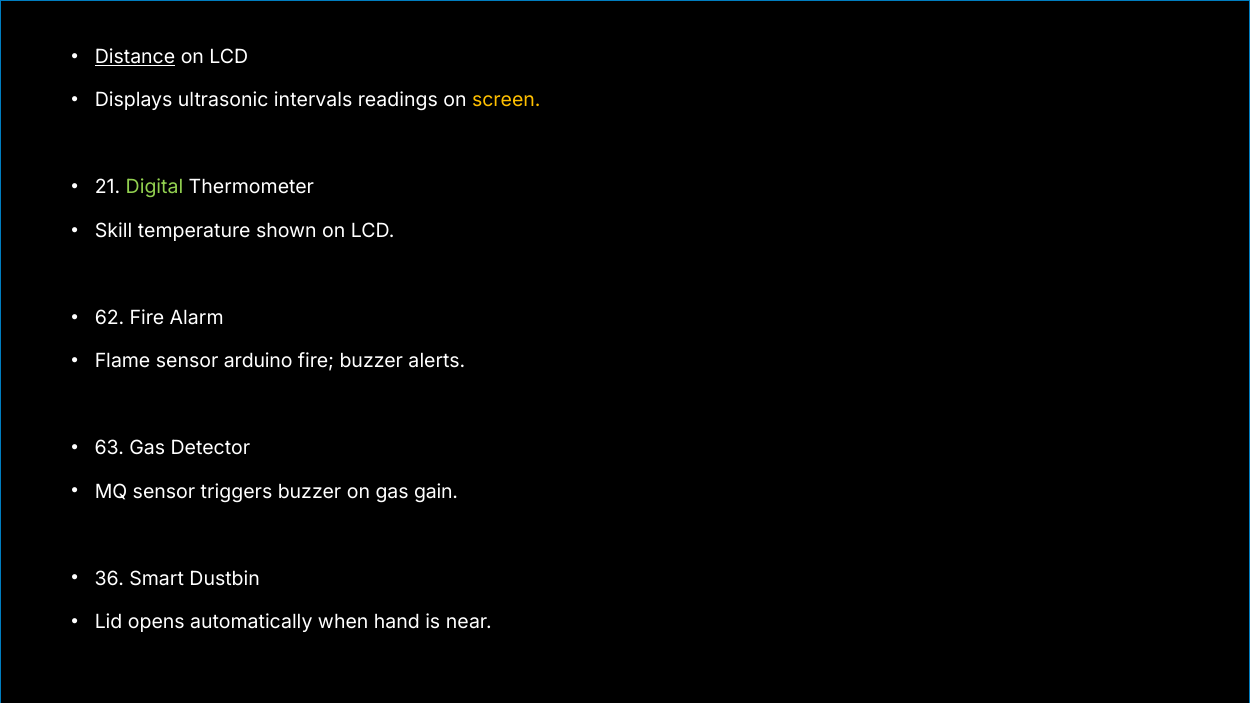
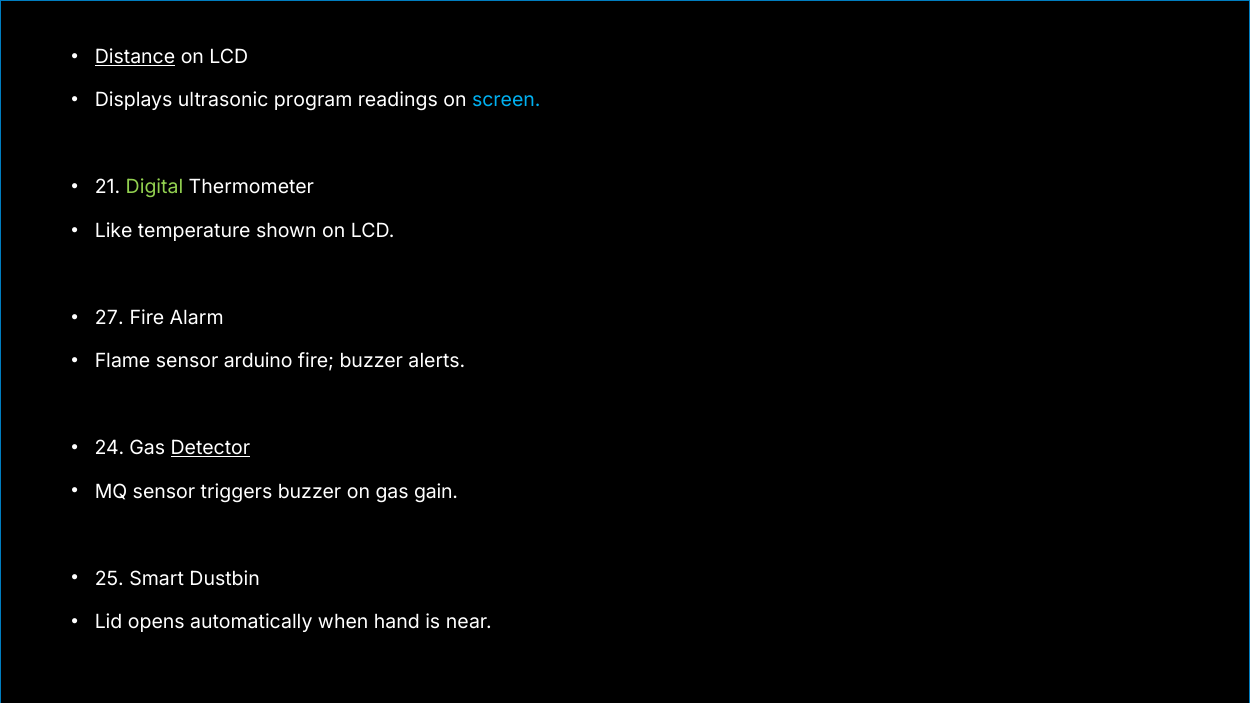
intervals: intervals -> program
screen colour: yellow -> light blue
Skill: Skill -> Like
62: 62 -> 27
63: 63 -> 24
Detector underline: none -> present
36: 36 -> 25
